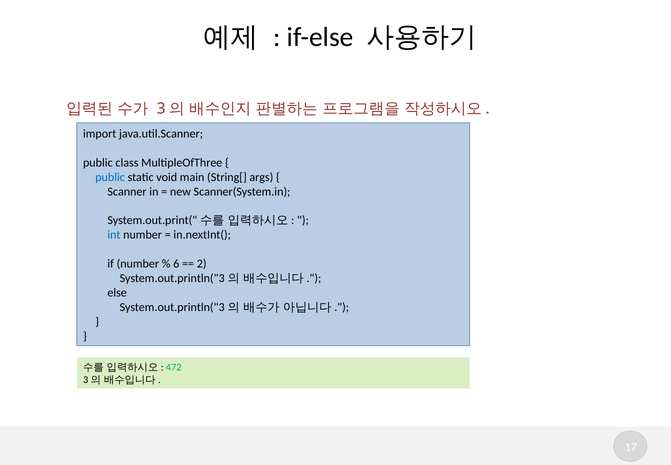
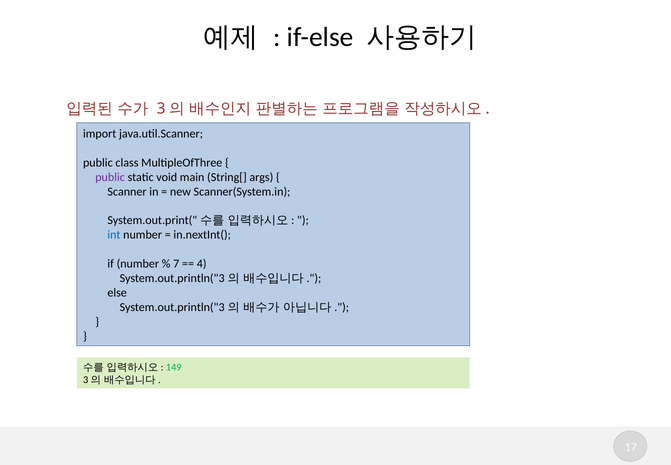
public at (110, 177) colour: blue -> purple
6: 6 -> 7
2: 2 -> 4
472: 472 -> 149
